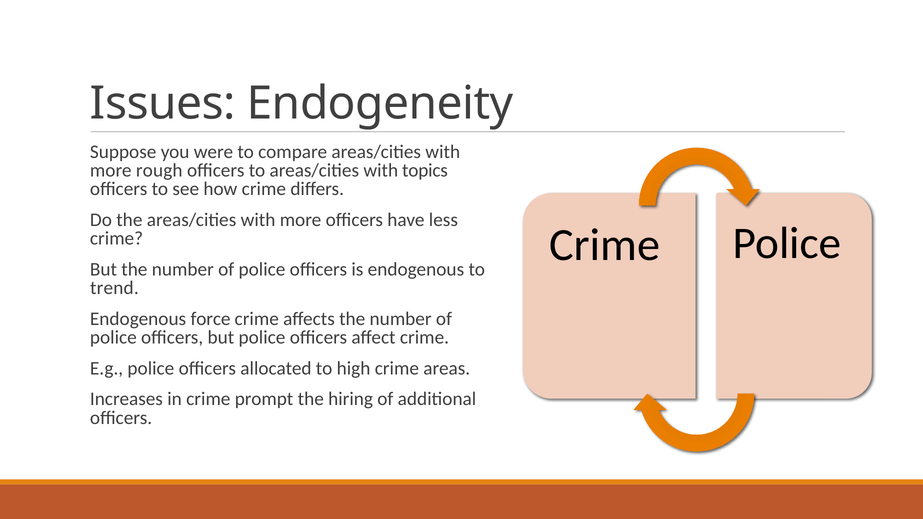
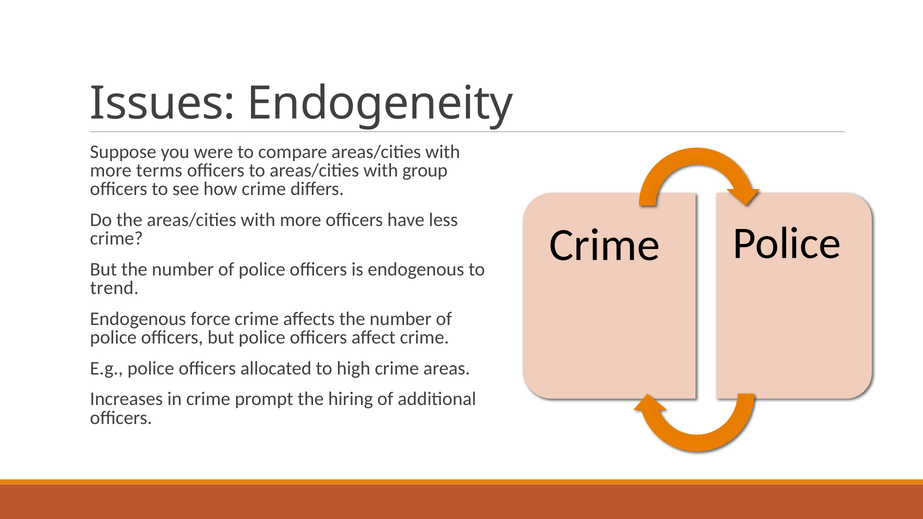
rough: rough -> terms
topics: topics -> group
